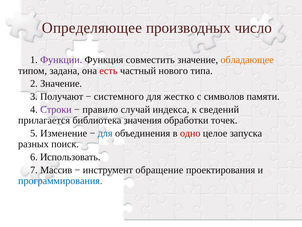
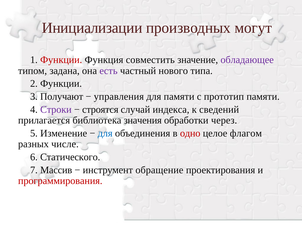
Определяющее: Определяющее -> Инициализации
число: число -> могут
Функции at (61, 60) colour: purple -> red
обладающее colour: orange -> purple
есть colour: red -> purple
2 Значение: Значение -> Функции
системного: системного -> управления
для жестко: жестко -> памяти
символов: символов -> прототип
правило: правило -> строятся
точек: точек -> через
запуска: запуска -> флагом
поиск: поиск -> числе
Использовать: Использовать -> Статического
программирования colour: blue -> red
